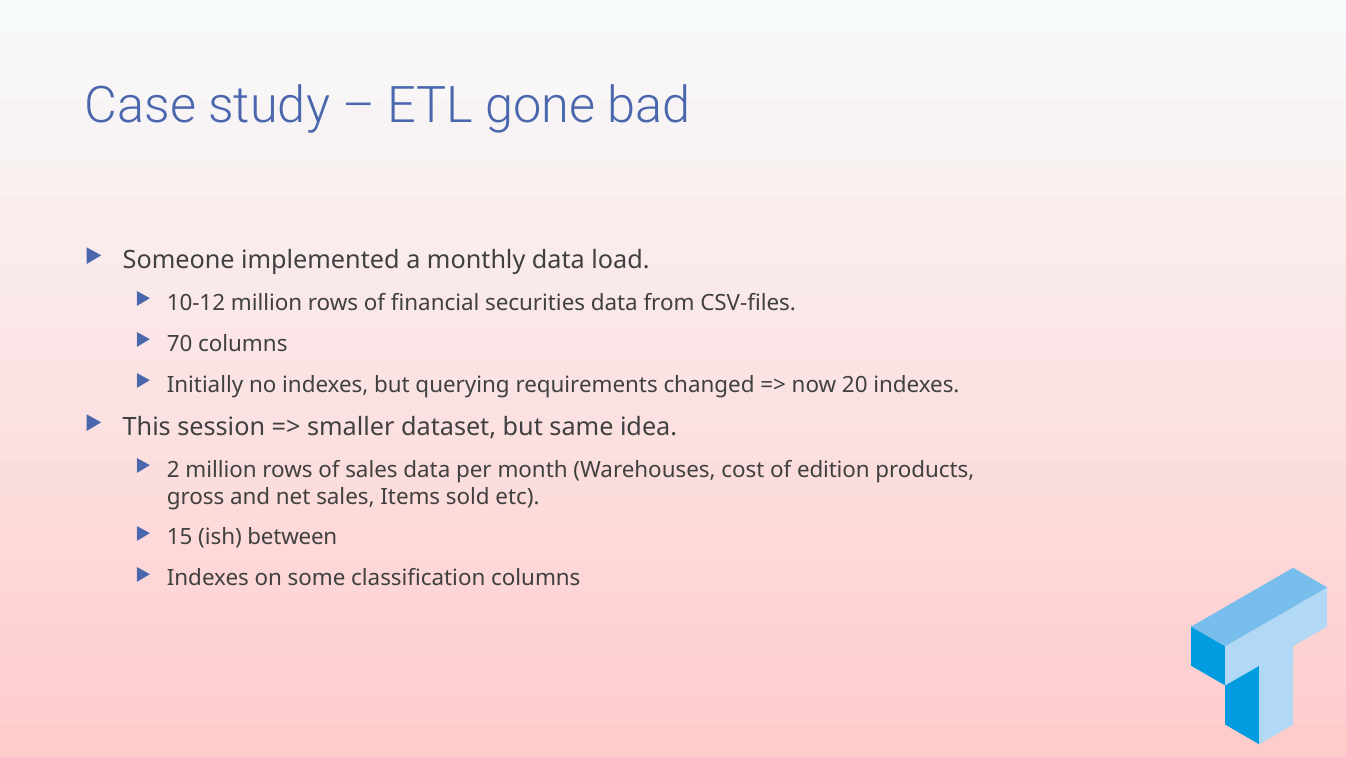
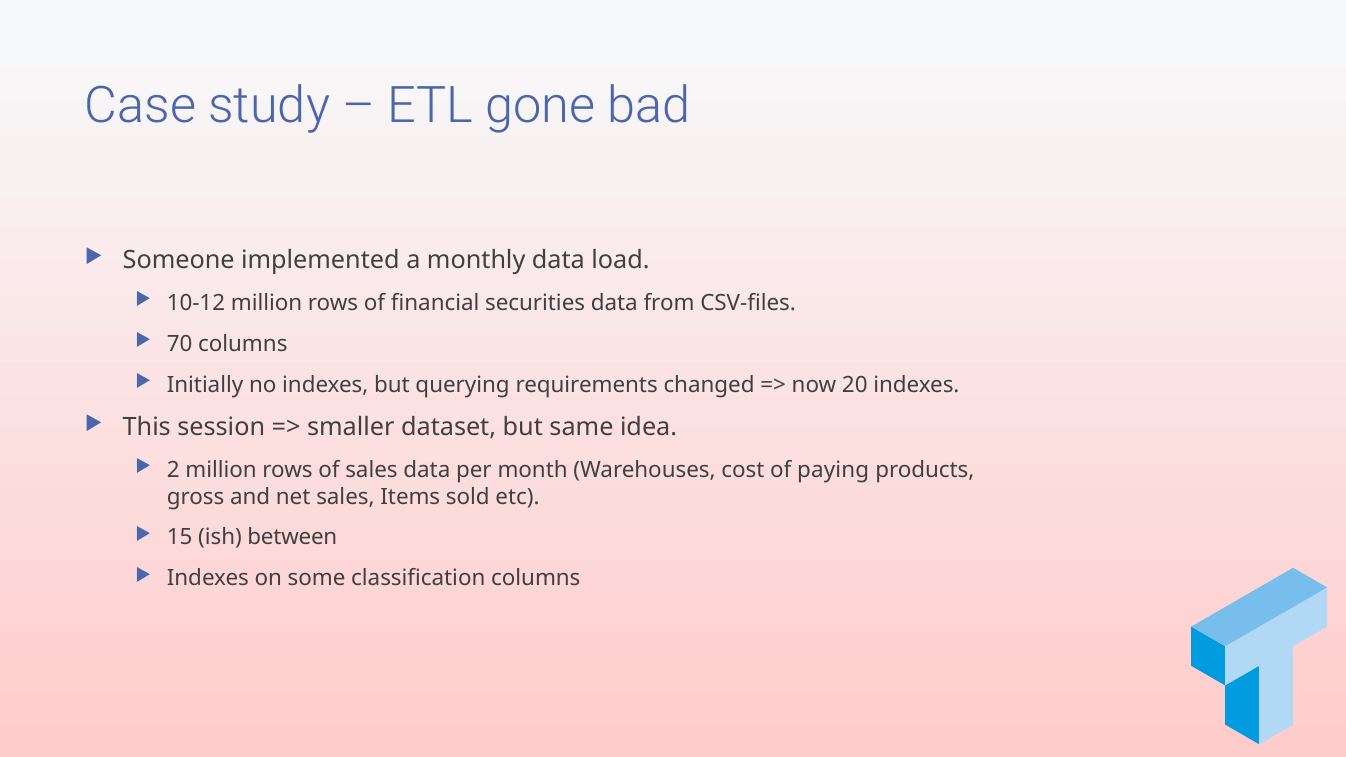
edition: edition -> paying
